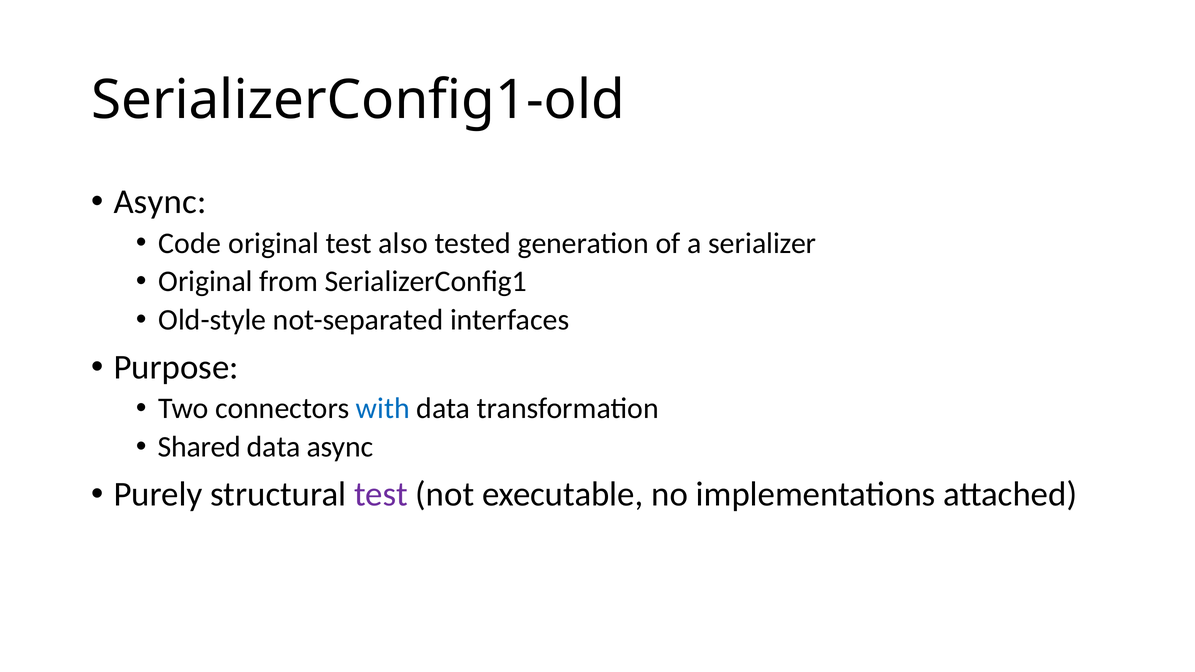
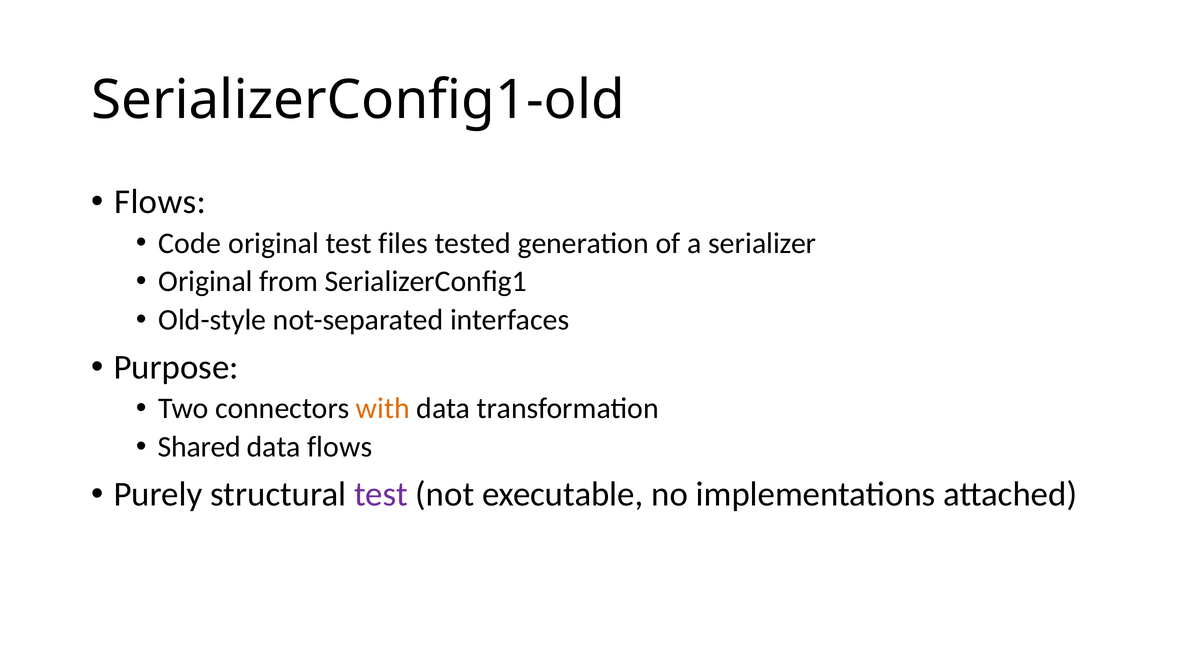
Async at (160, 202): Async -> Flows
also: also -> files
with colour: blue -> orange
data async: async -> flows
